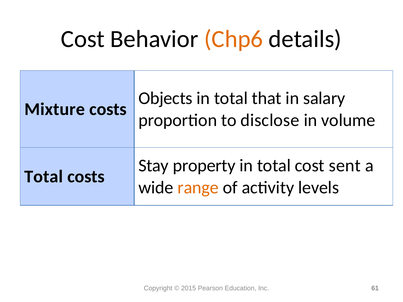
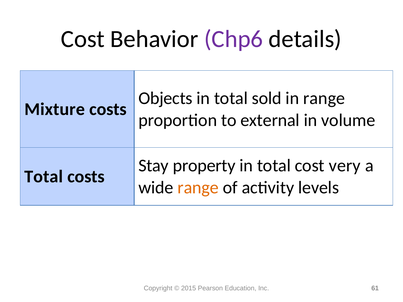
Chp6 colour: orange -> purple
that: that -> sold
in salary: salary -> range
disclose: disclose -> external
sent: sent -> very
